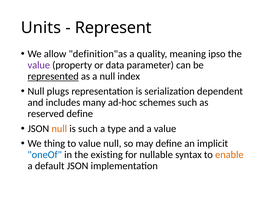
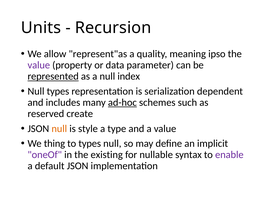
Represent: Represent -> Recursion
definition"as: definition"as -> represent"as
Null plugs: plugs -> types
ad-hoc underline: none -> present
reserved define: define -> create
is such: such -> style
to value: value -> types
oneOf colour: blue -> purple
enable colour: orange -> purple
